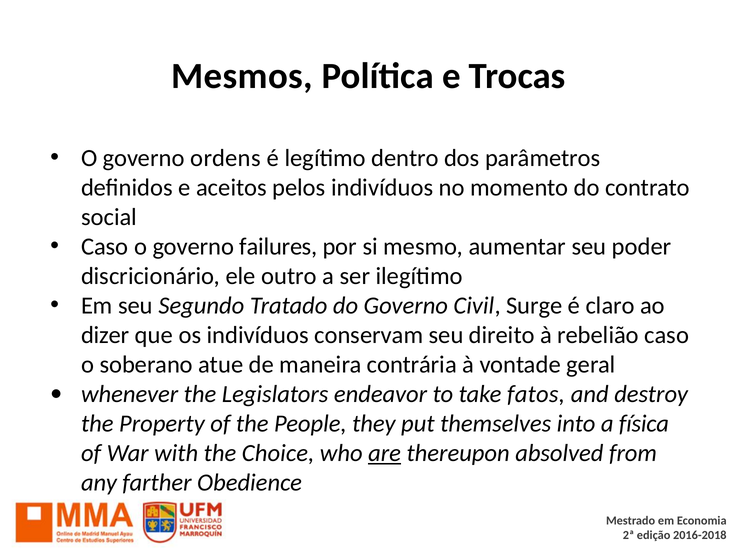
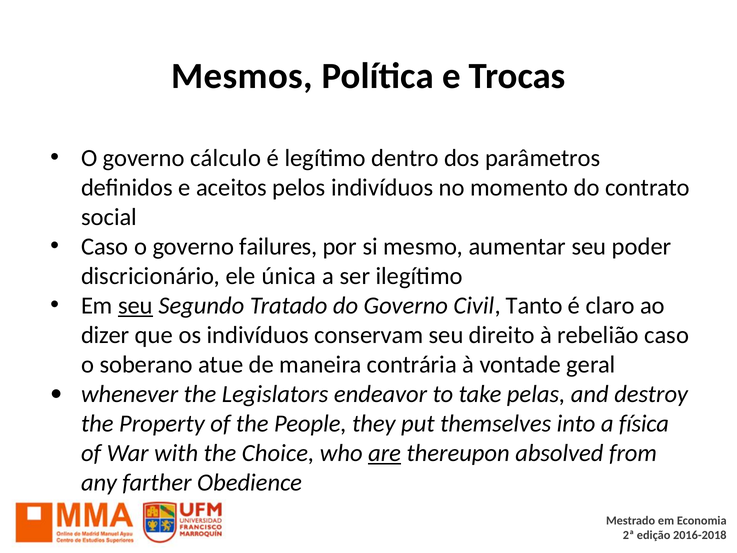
ordens: ordens -> cálculo
outro: outro -> única
seu at (136, 305) underline: none -> present
Surge: Surge -> Tanto
fatos: fatos -> pelas
